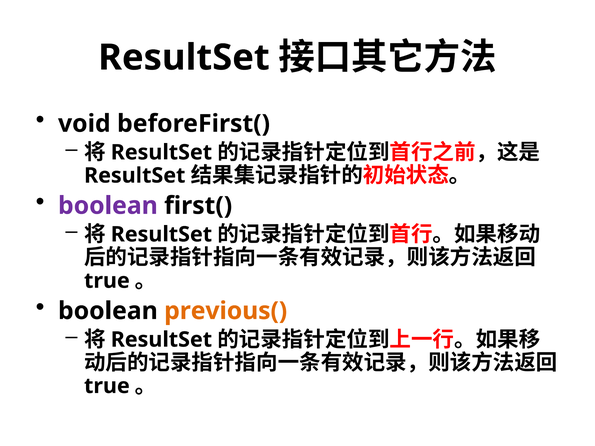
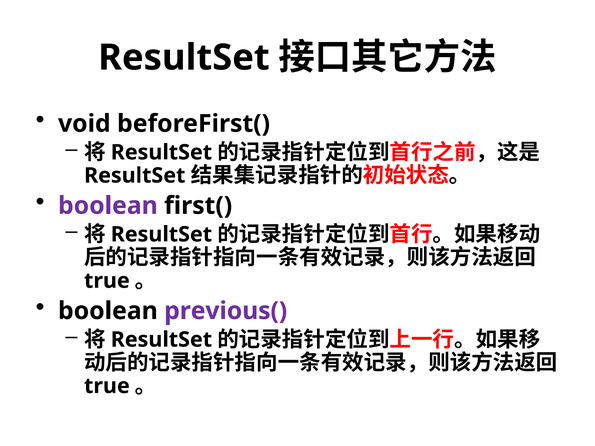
previous( colour: orange -> purple
